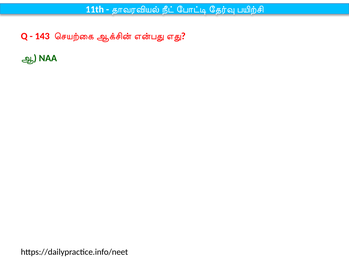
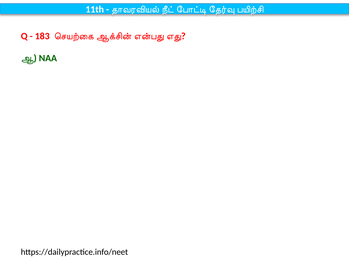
143: 143 -> 183
